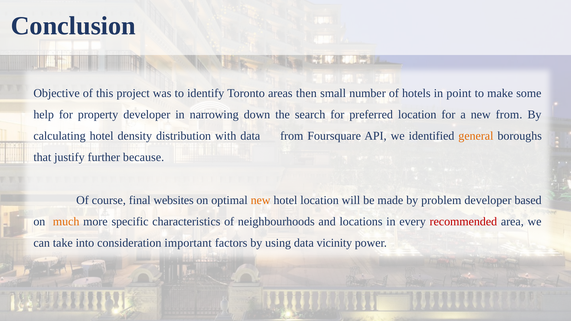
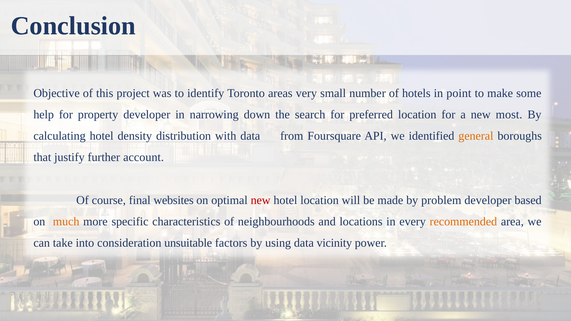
then: then -> very
new from: from -> most
because: because -> account
new at (261, 200) colour: orange -> red
recommended colour: red -> orange
important: important -> unsuitable
